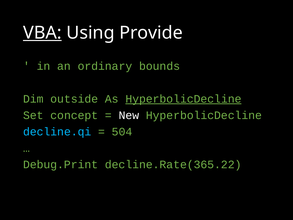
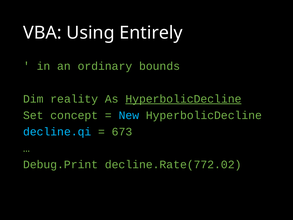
VBA underline: present -> none
Provide: Provide -> Entirely
outside: outside -> reality
New colour: white -> light blue
504: 504 -> 673
decline.Rate(365.22: decline.Rate(365.22 -> decline.Rate(772.02
